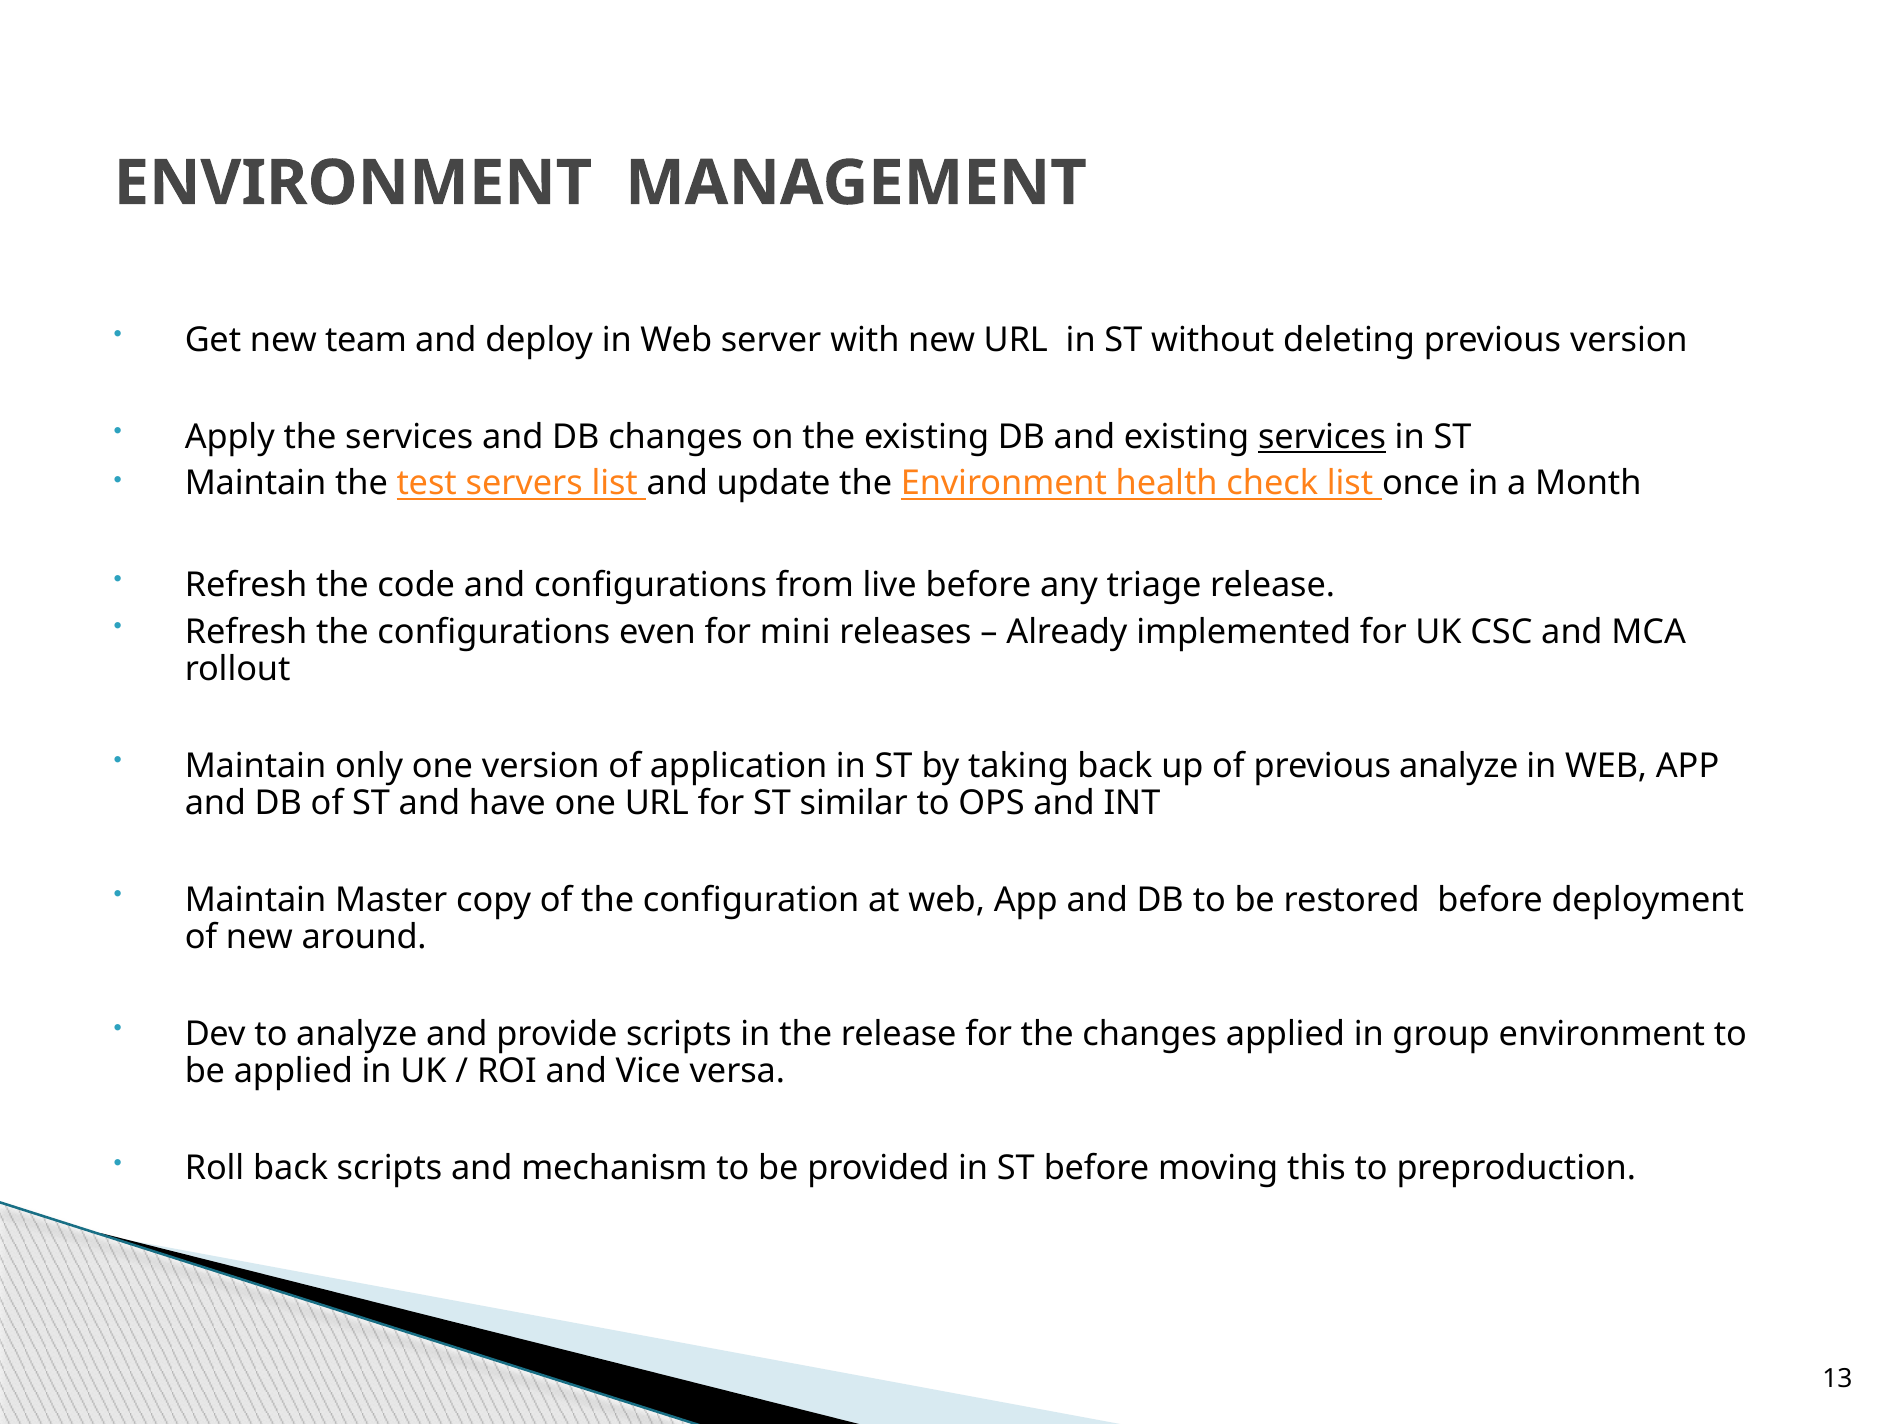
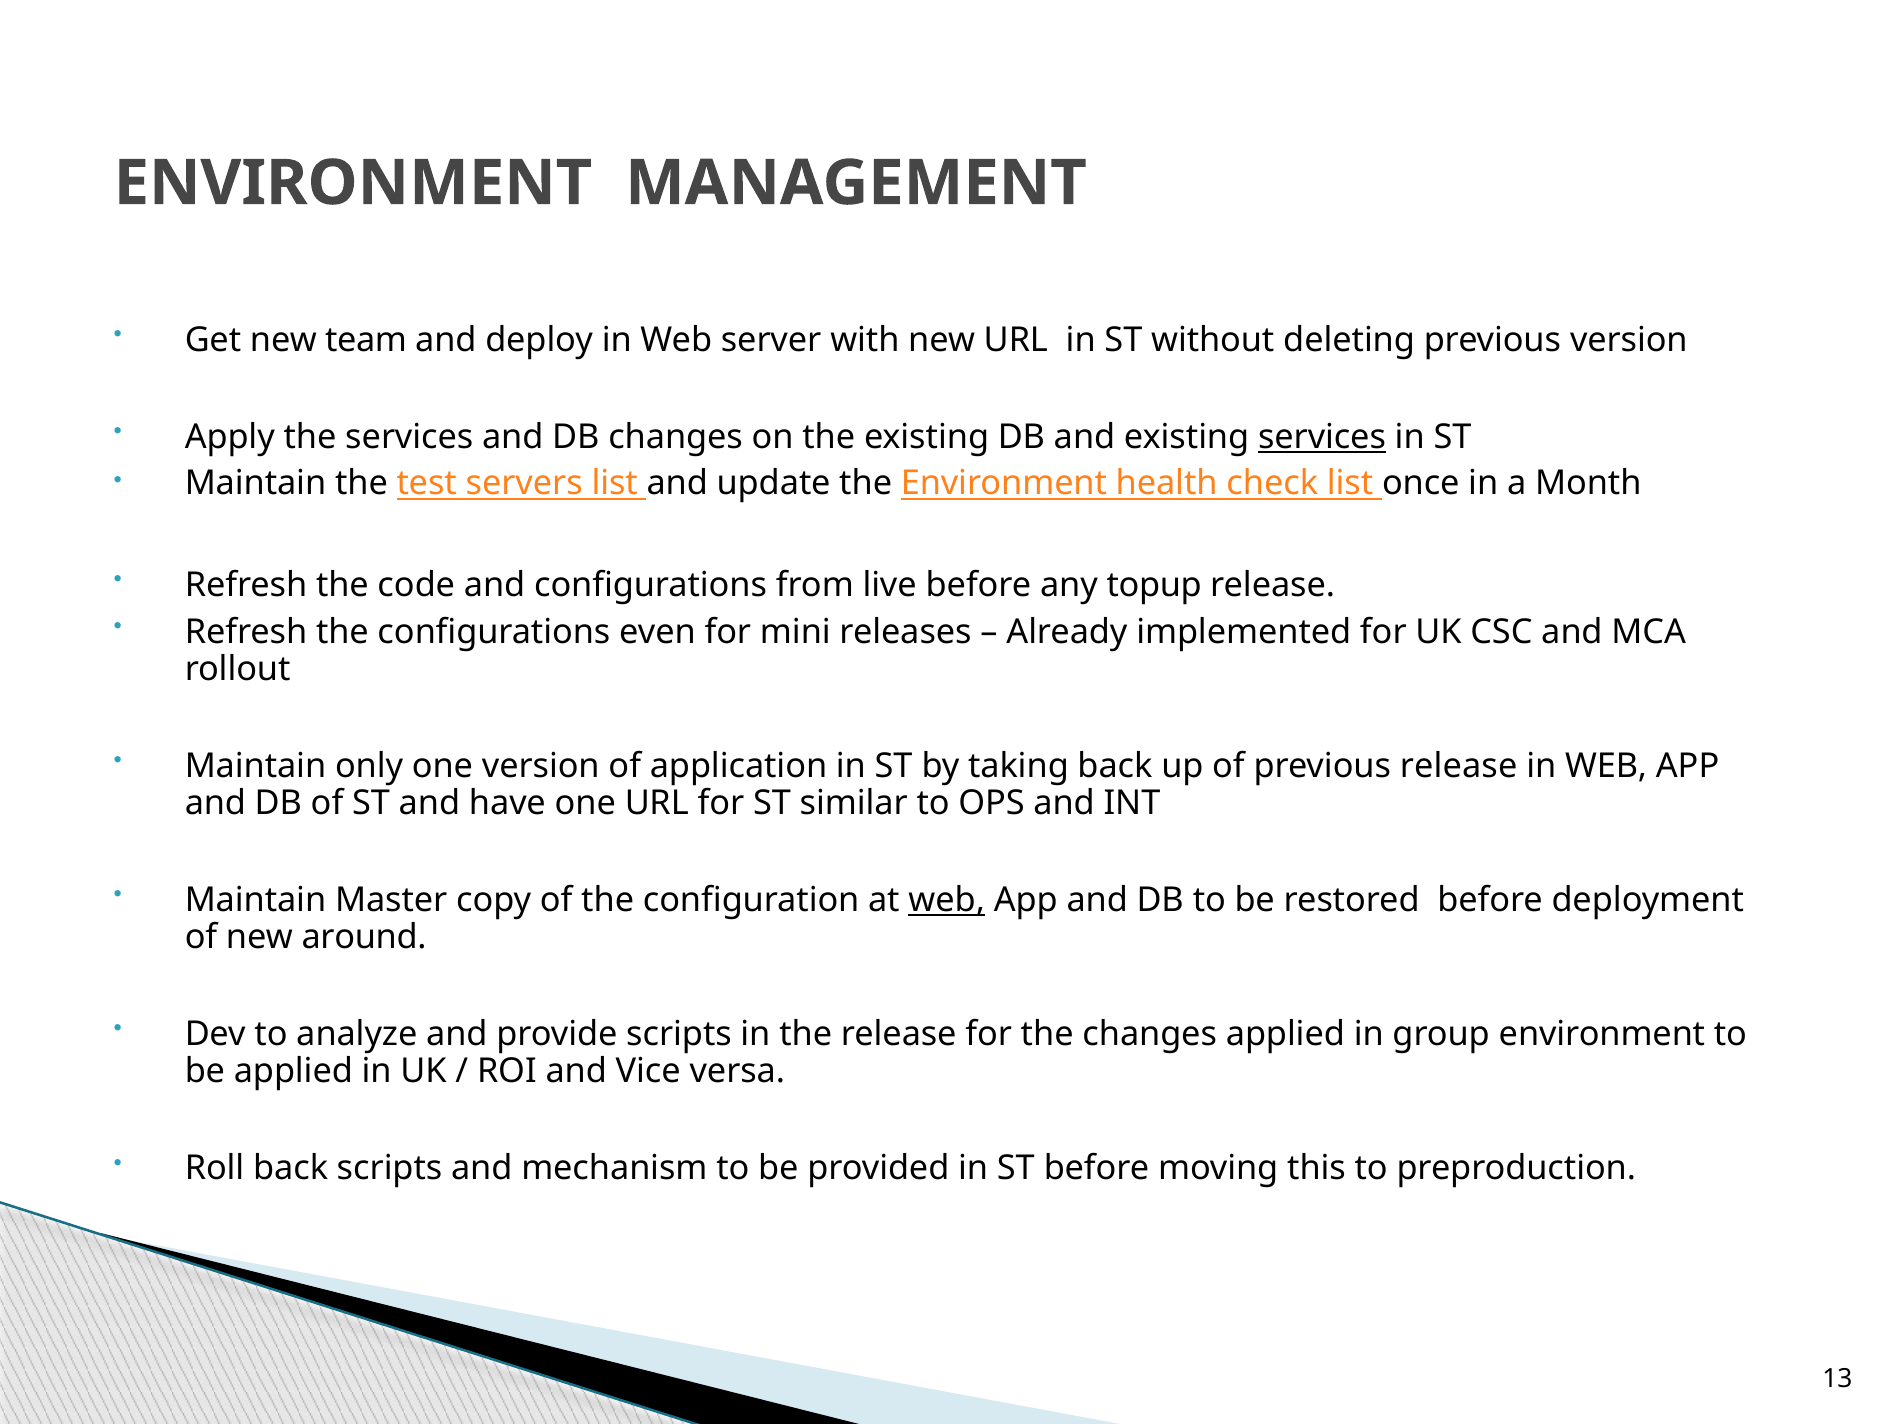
triage: triage -> topup
previous analyze: analyze -> release
web at (947, 900) underline: none -> present
